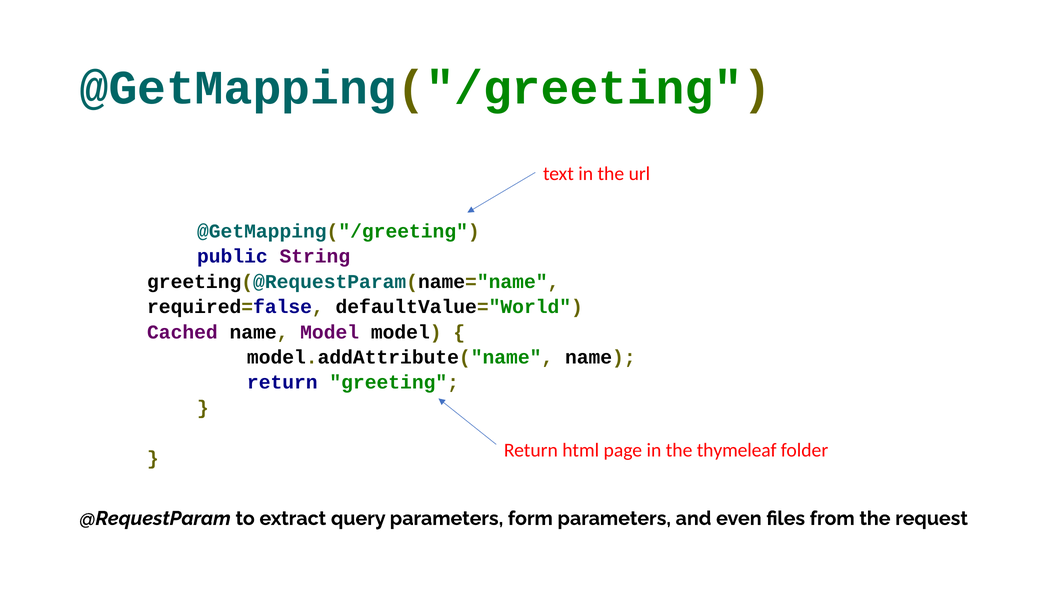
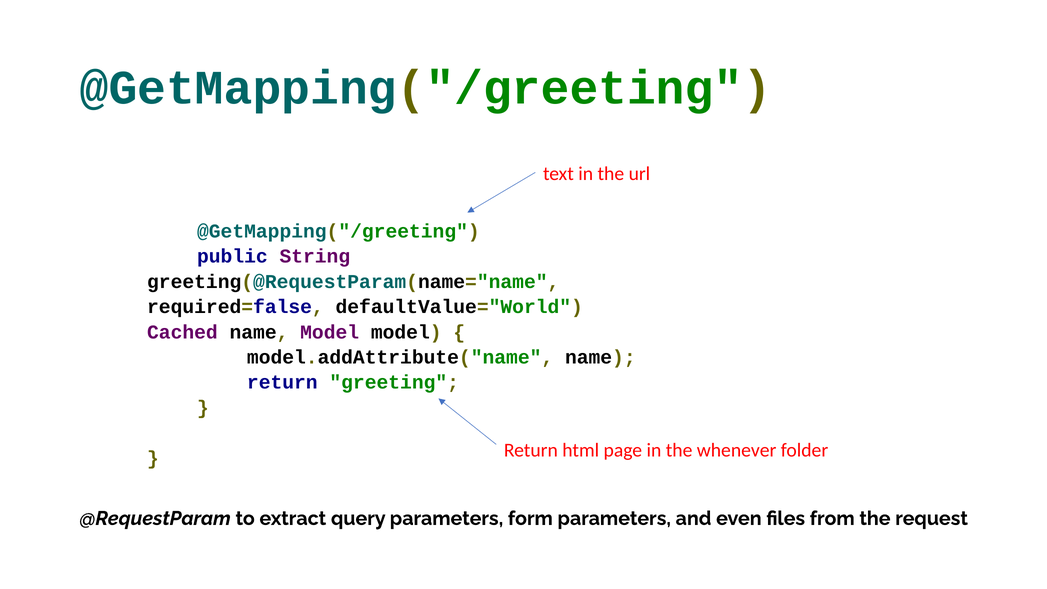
thymeleaf: thymeleaf -> whenever
